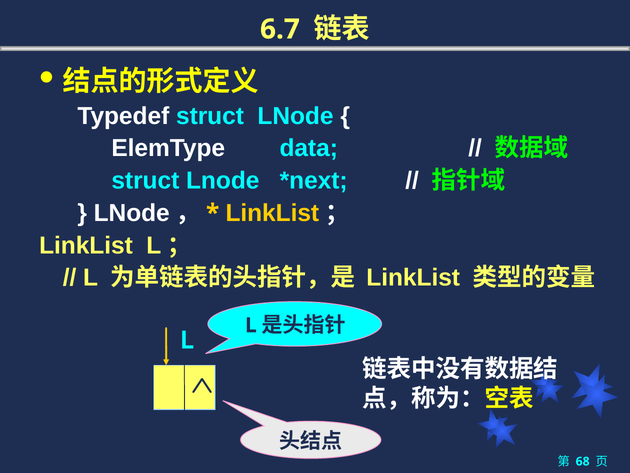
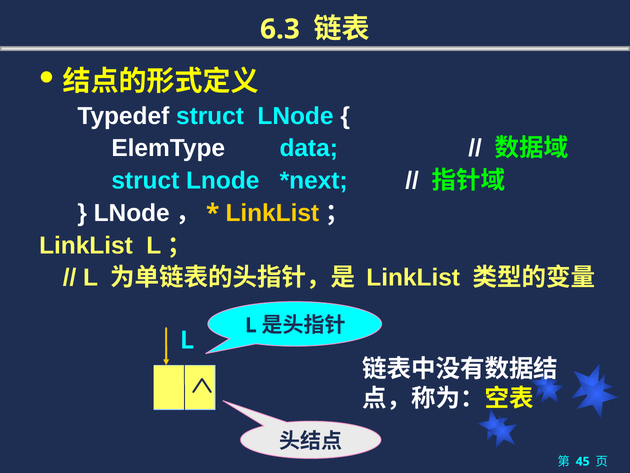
6.7: 6.7 -> 6.3
68: 68 -> 45
